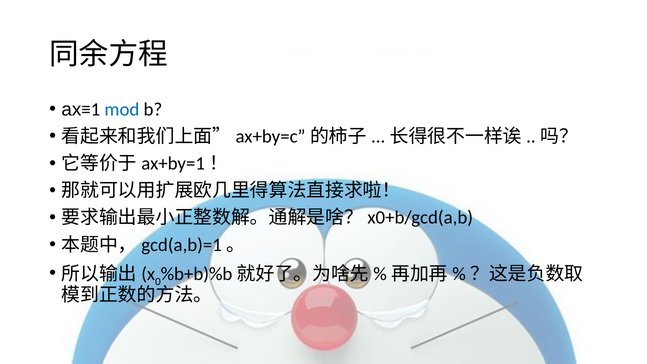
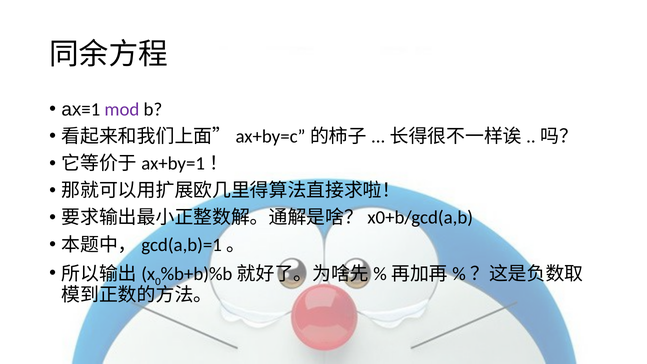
mod colour: blue -> purple
